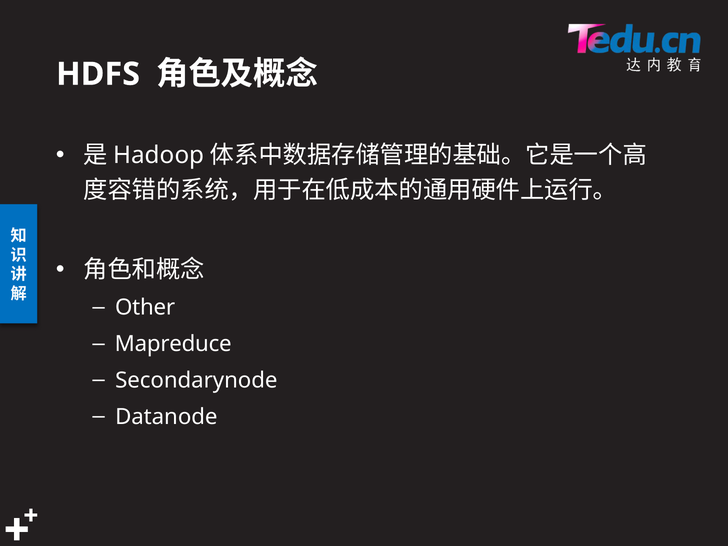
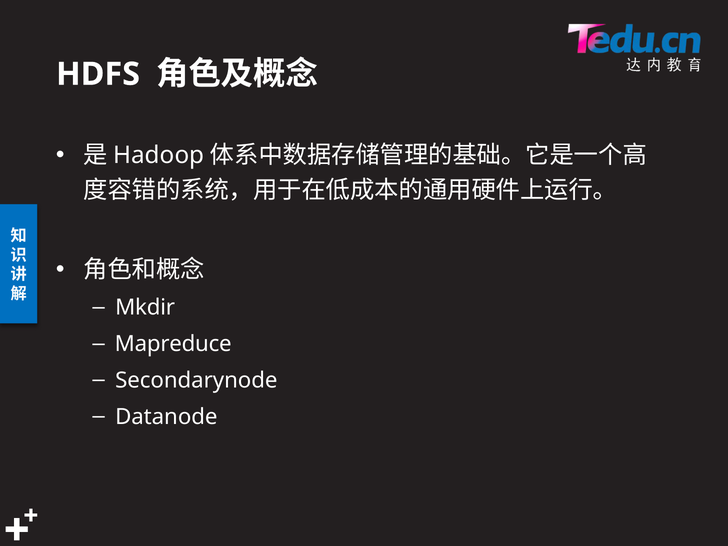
Other: Other -> Mkdir
